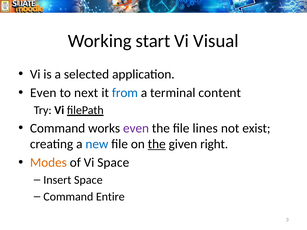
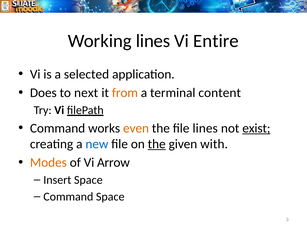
Working start: start -> lines
Visual: Visual -> Entire
Even at (43, 93): Even -> Does
from colour: blue -> orange
even at (136, 128) colour: purple -> orange
exist underline: none -> present
right: right -> with
Vi Space: Space -> Arrow
Command Entire: Entire -> Space
